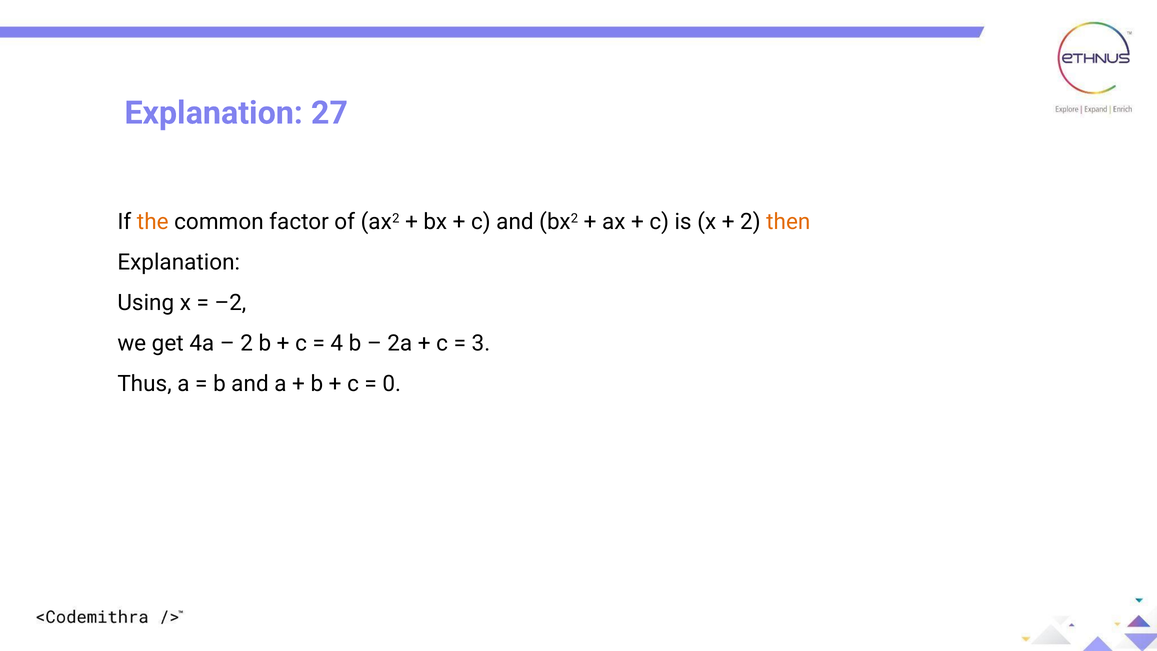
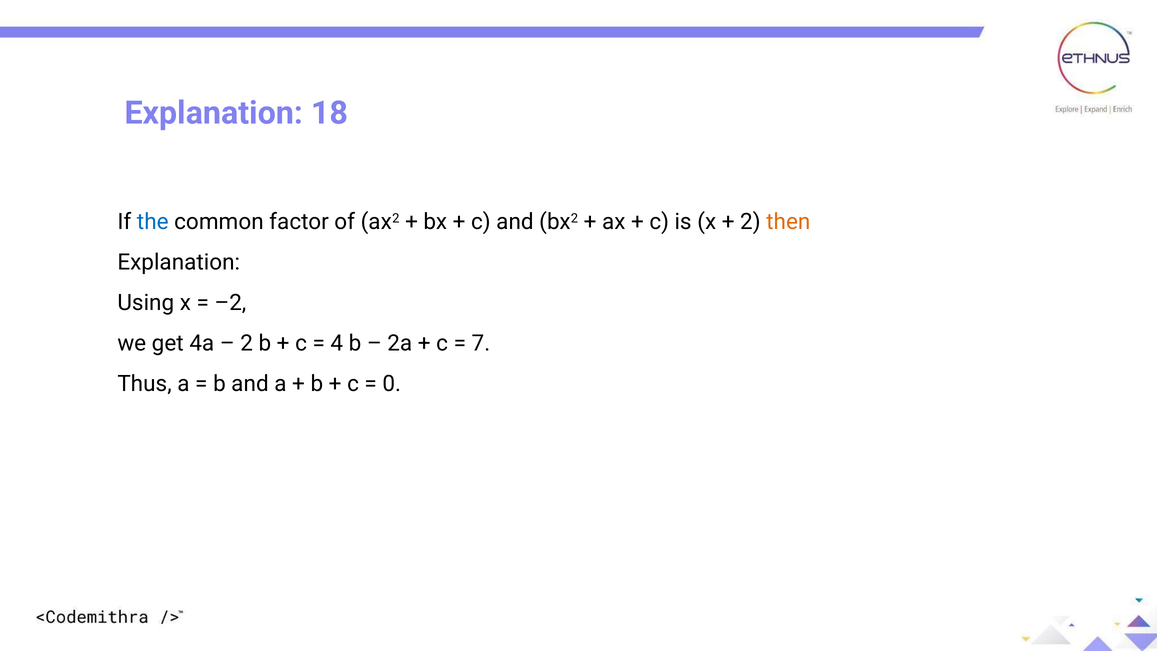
27: 27 -> 18
the colour: orange -> blue
3: 3 -> 7
